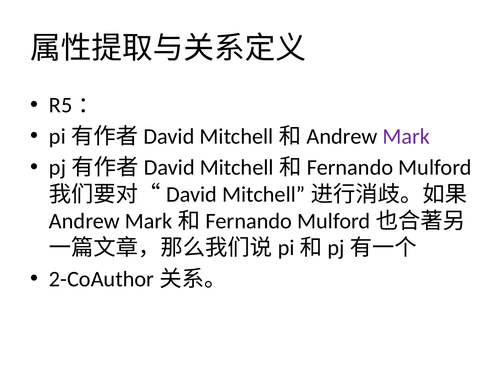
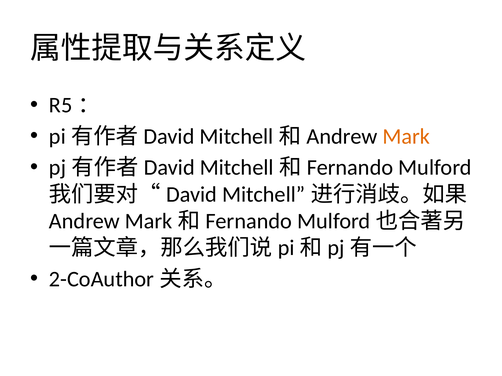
Mark colour: purple -> orange
